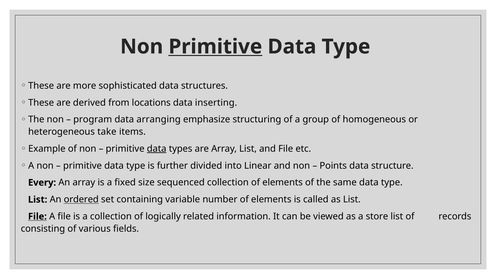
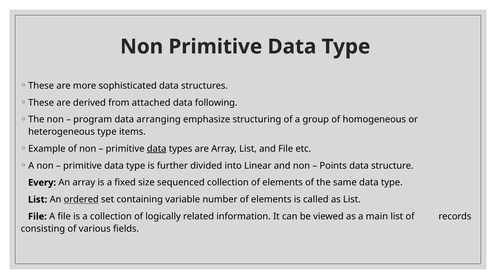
Primitive at (215, 47) underline: present -> none
locations: locations -> attached
inserting: inserting -> following
heterogeneous take: take -> type
File at (37, 216) underline: present -> none
store: store -> main
